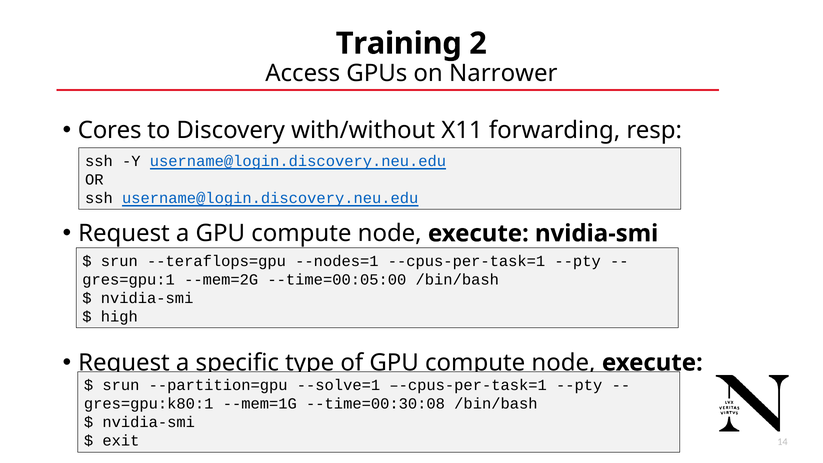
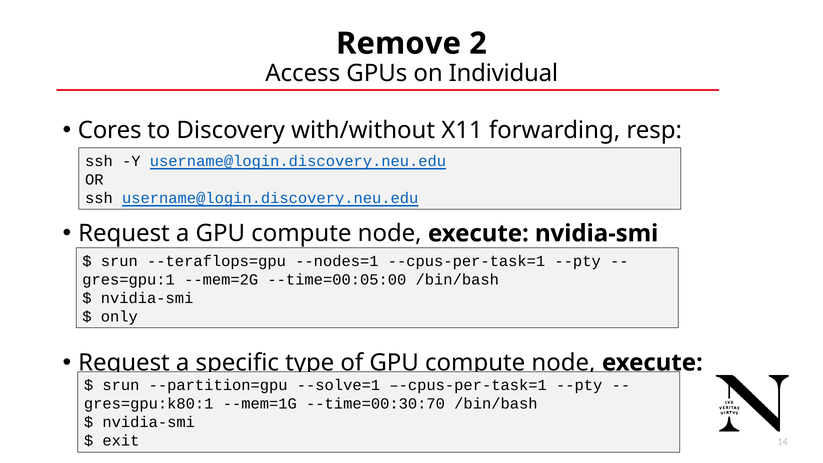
Training: Training -> Remove
Narrower: Narrower -> Individual
high: high -> only
--time=00:30:08: --time=00:30:08 -> --time=00:30:70
